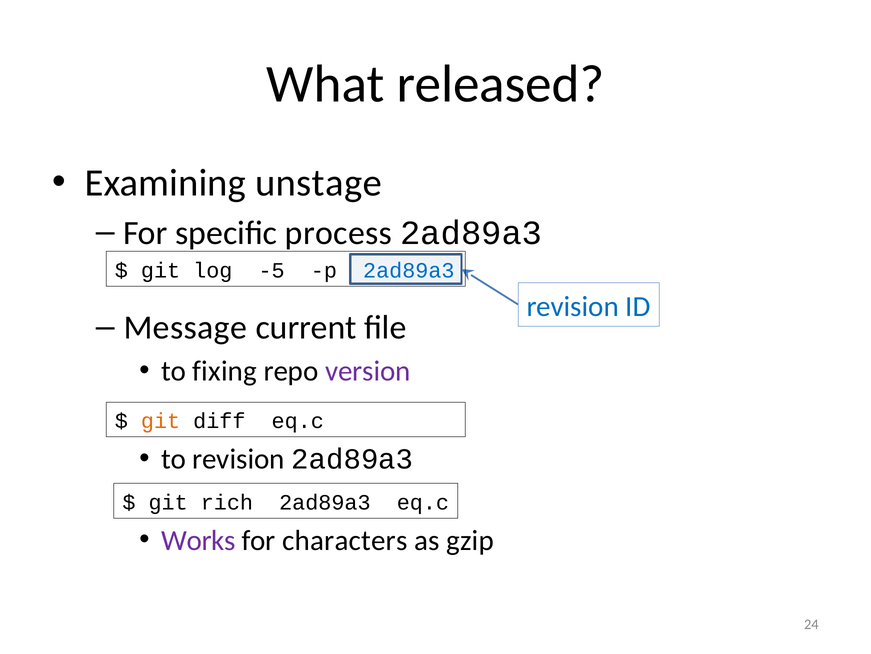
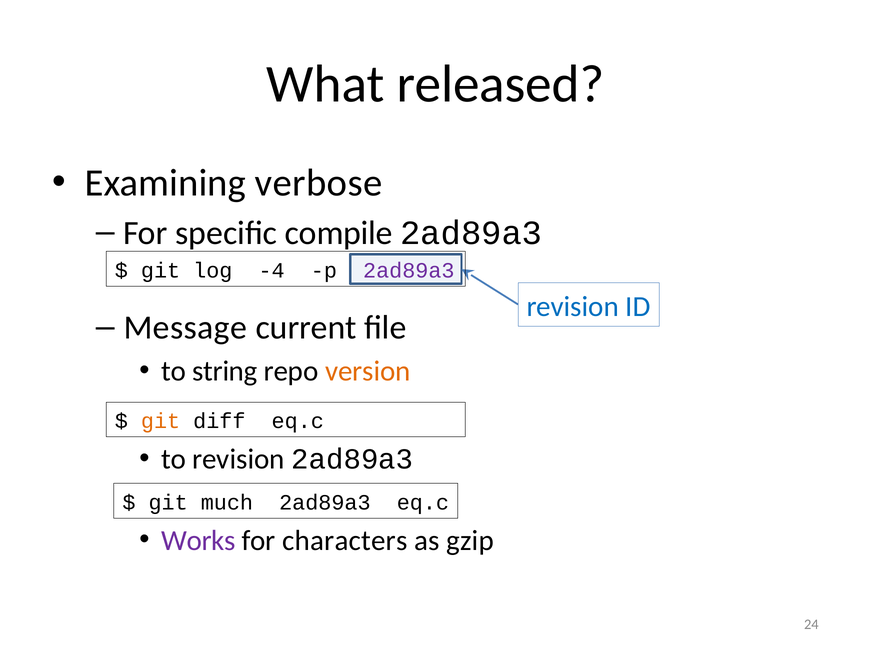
unstage: unstage -> verbose
process: process -> compile
-5: -5 -> -4
2ad89a3 at (409, 270) colour: blue -> purple
fixing: fixing -> string
version colour: purple -> orange
rich: rich -> much
